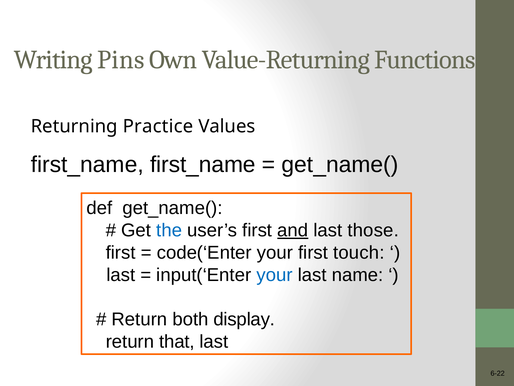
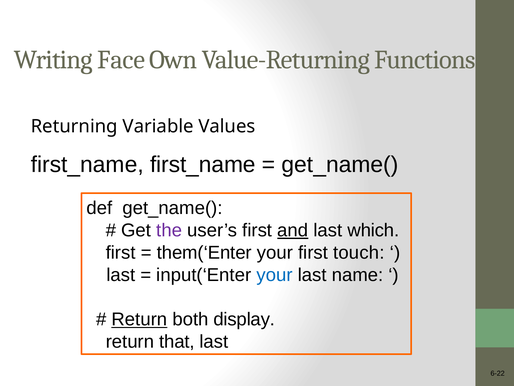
Pins: Pins -> Face
Practice: Practice -> Variable
the colour: blue -> purple
those: those -> which
code(‘Enter: code(‘Enter -> them(‘Enter
Return at (139, 319) underline: none -> present
